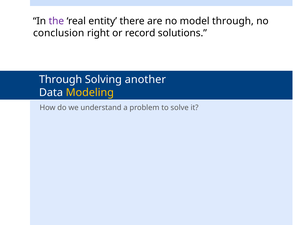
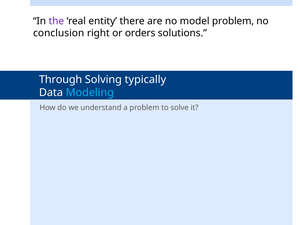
model through: through -> problem
record: record -> orders
another: another -> typically
Modeling colour: yellow -> light blue
